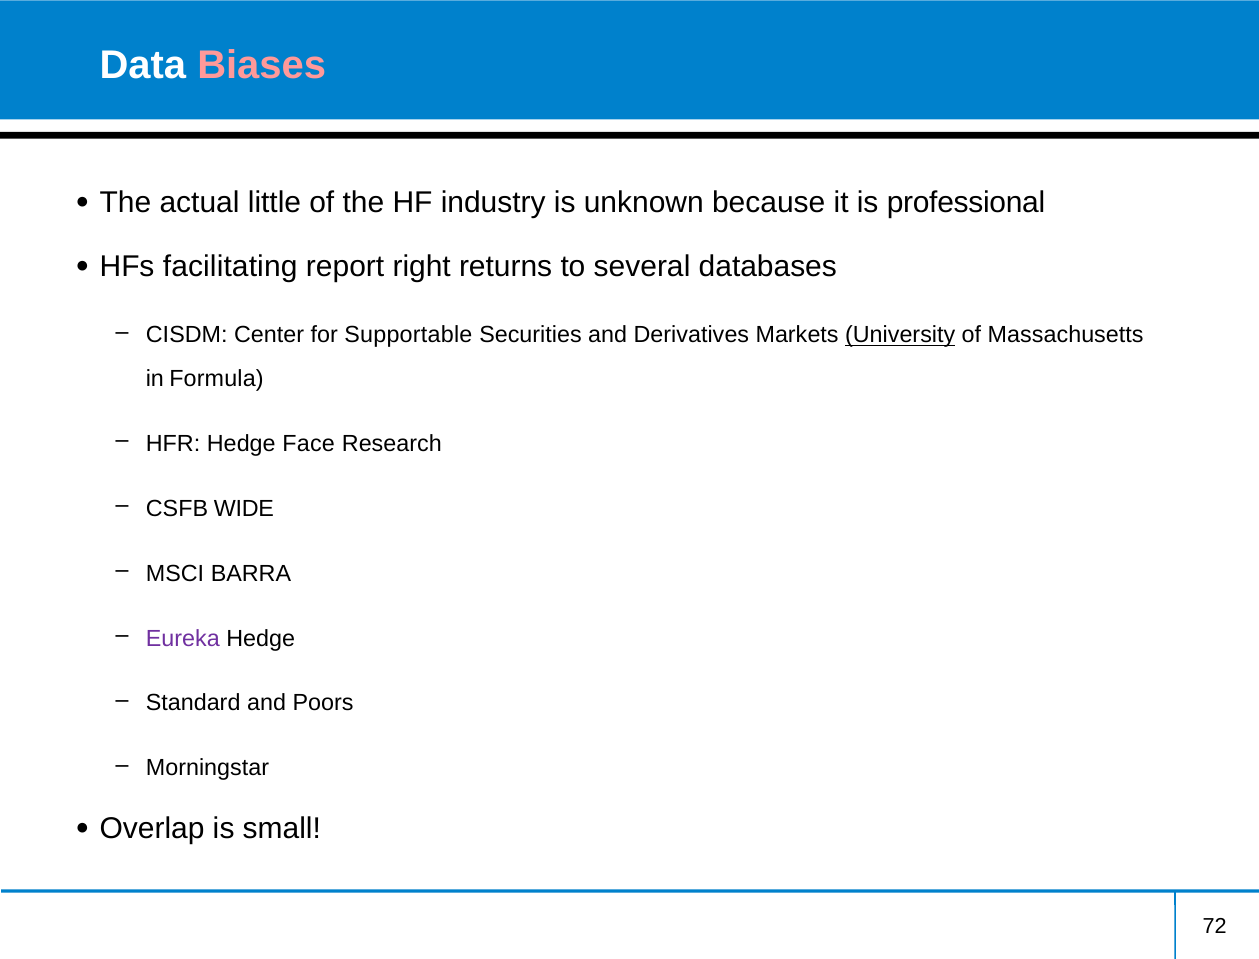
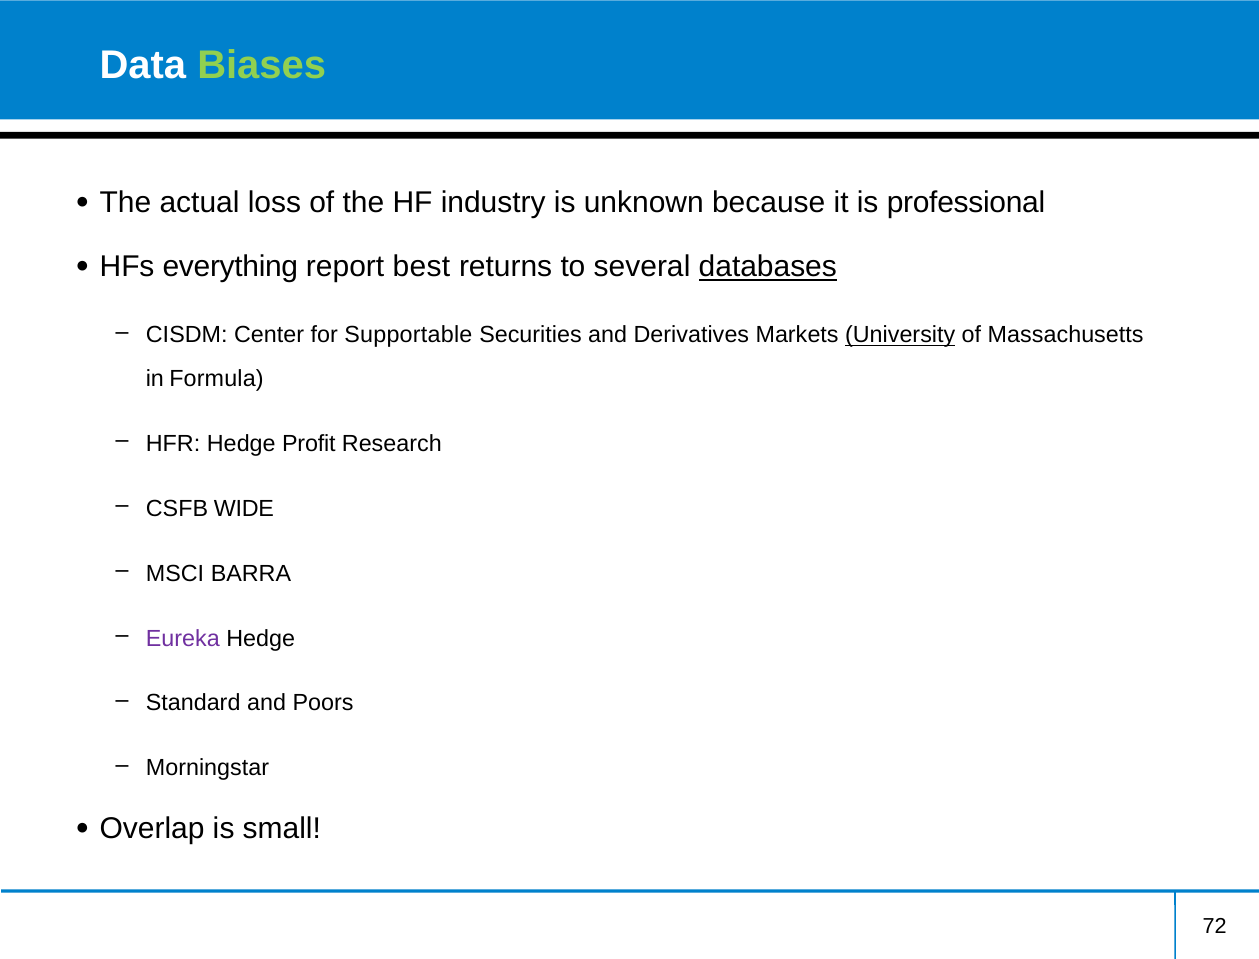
Biases colour: pink -> light green
little: little -> loss
facilitating: facilitating -> everything
right: right -> best
databases underline: none -> present
Face: Face -> Profit
